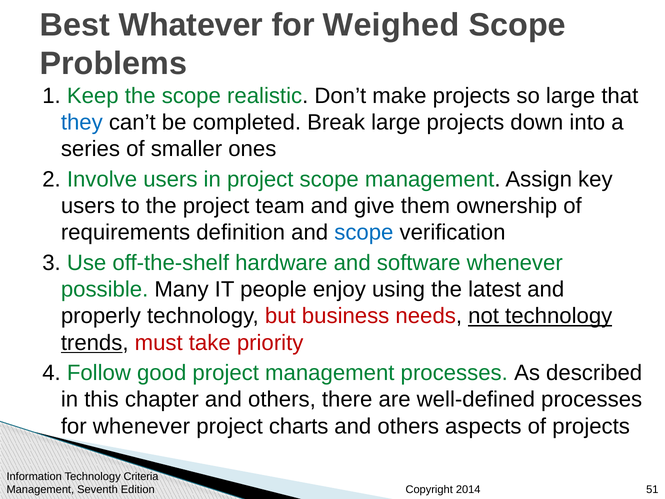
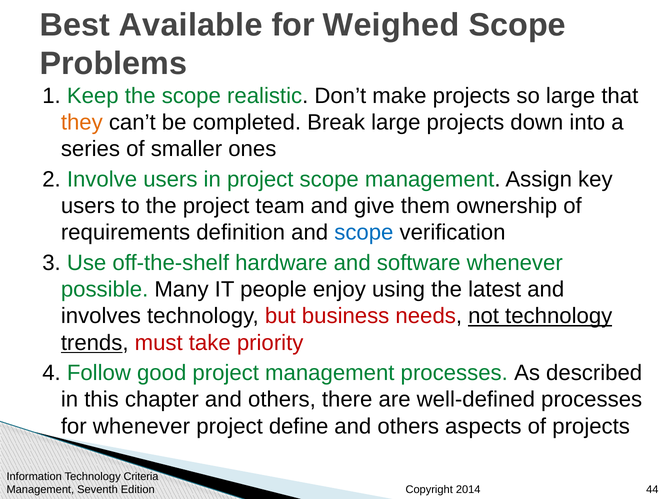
Whatever: Whatever -> Available
they colour: blue -> orange
properly: properly -> involves
charts: charts -> define
51: 51 -> 44
